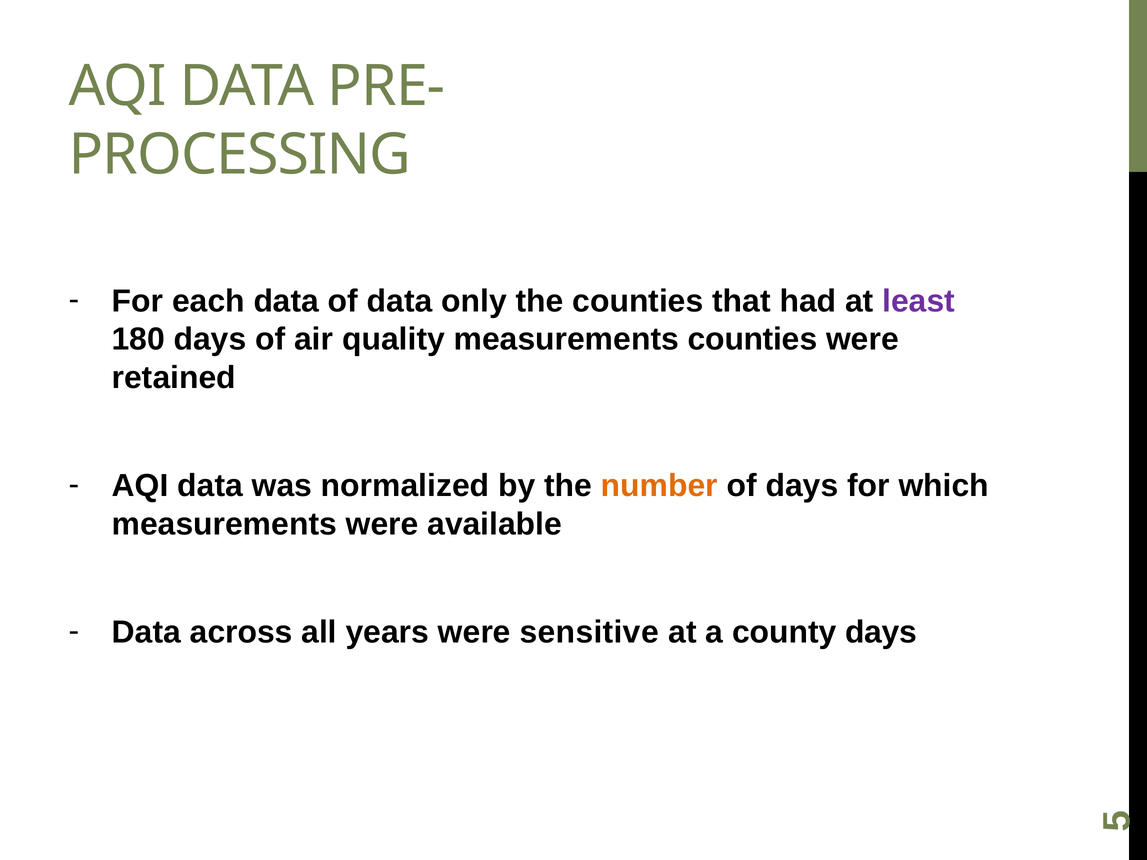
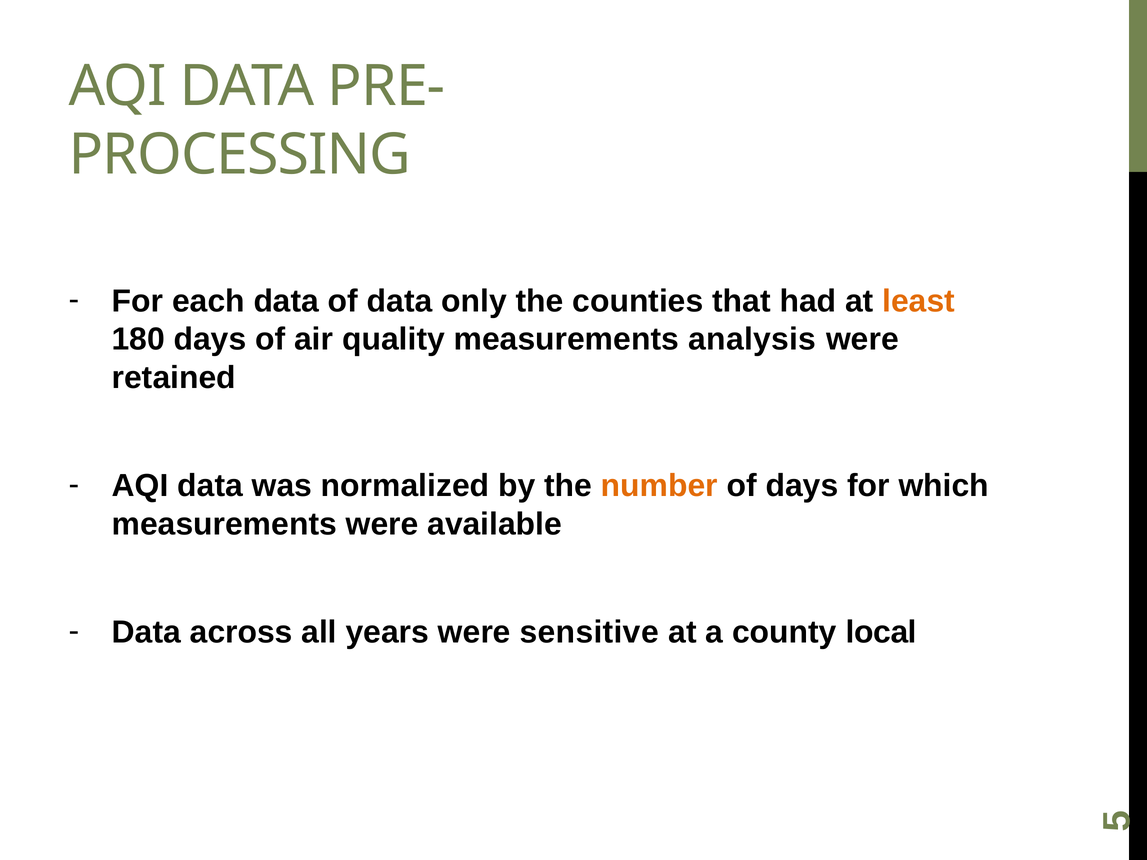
least colour: purple -> orange
measurements counties: counties -> analysis
county days: days -> local
